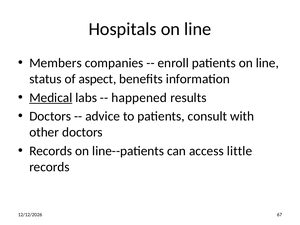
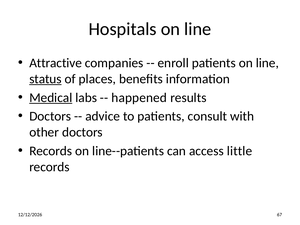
Members: Members -> Attractive
status underline: none -> present
aspect: aspect -> places
